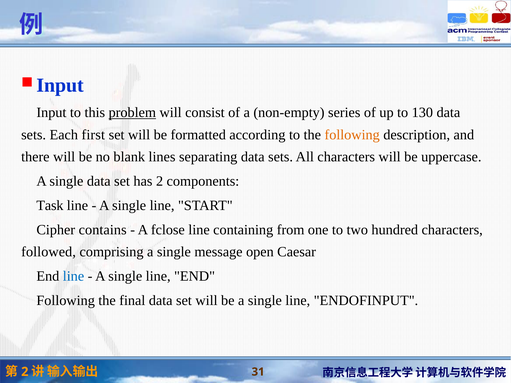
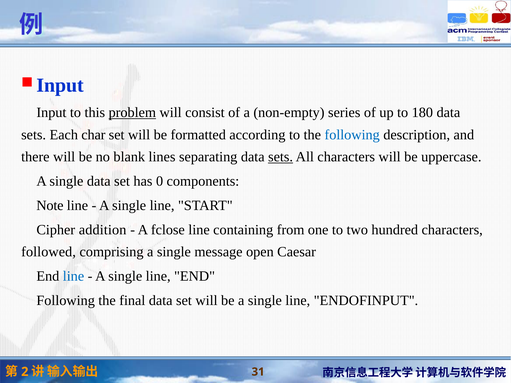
130: 130 -> 180
first: first -> char
following at (352, 135) colour: orange -> blue
sets at (281, 157) underline: none -> present
has 2: 2 -> 0
Task: Task -> Note
contains: contains -> addition
